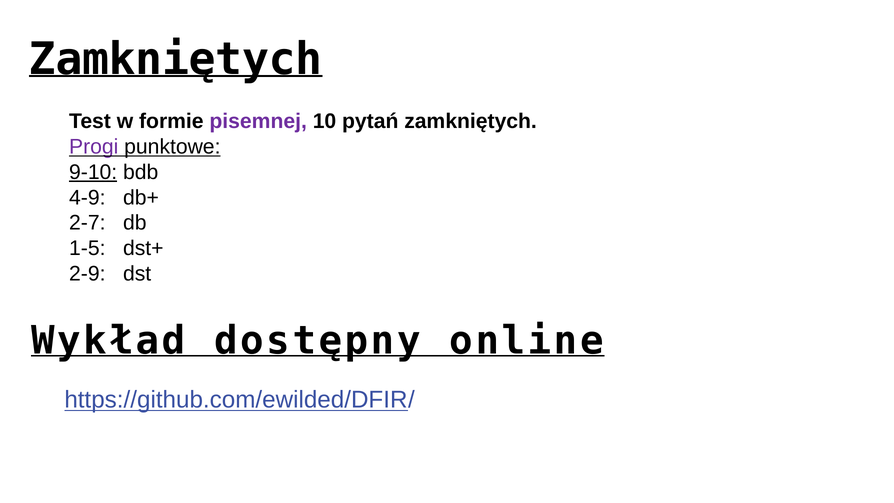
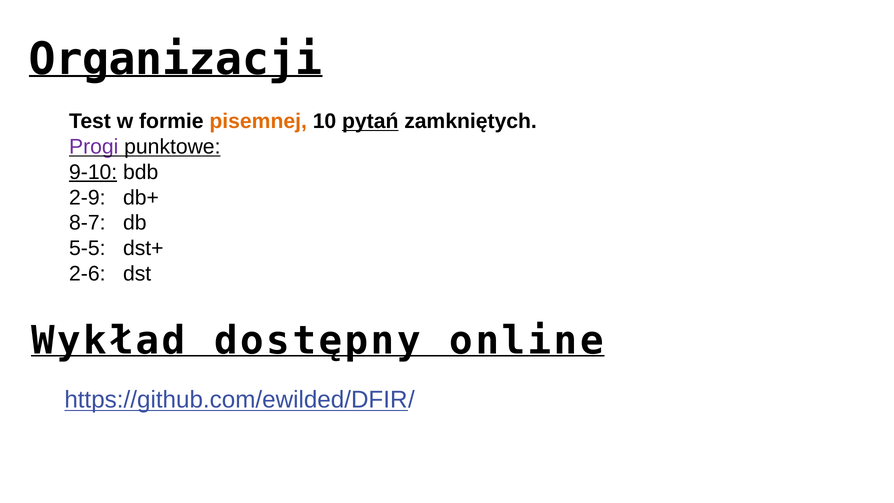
Zamkniętych at (176, 59): Zamkniętych -> Organizacji
pisemnej colour: purple -> orange
pytań underline: none -> present
4-9: 4-9 -> 2-9
2-7: 2-7 -> 8-7
1-5: 1-5 -> 5-5
2-9: 2-9 -> 2-6
